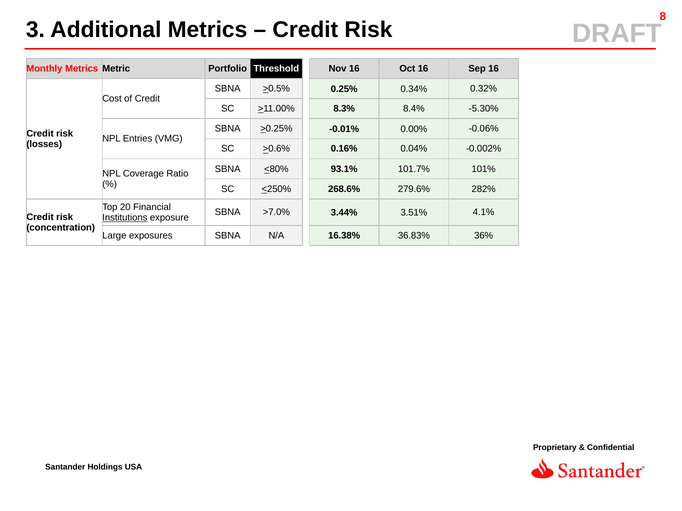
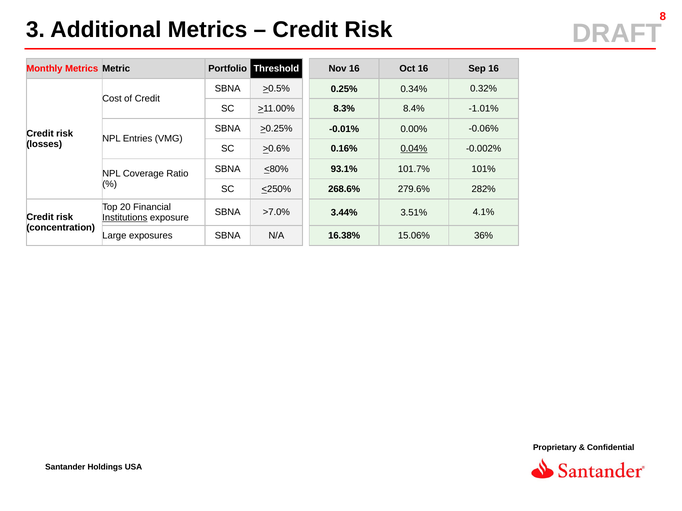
-5.30%: -5.30% -> -1.01%
0.04% underline: none -> present
36.83%: 36.83% -> 15.06%
